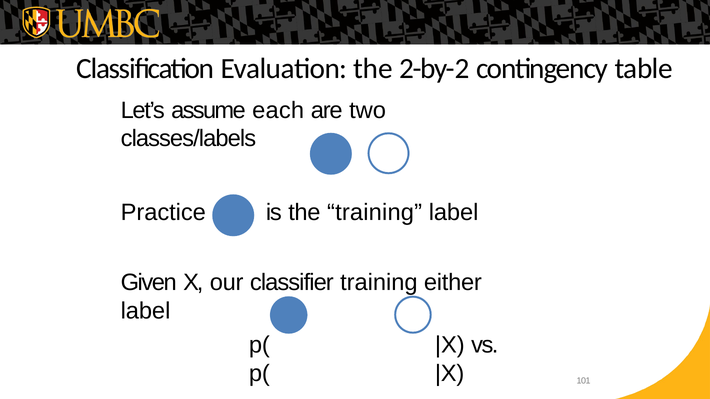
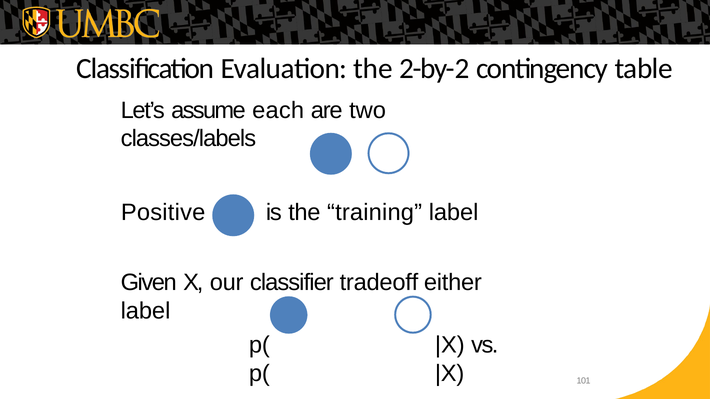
Practice: Practice -> Positive
classifier training: training -> tradeoff
